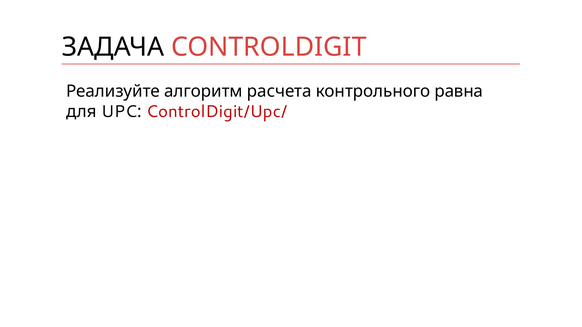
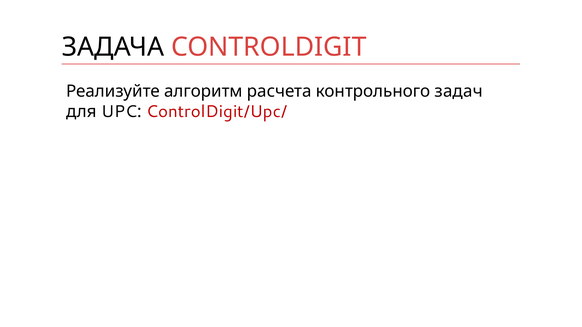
равна: равна -> задач
